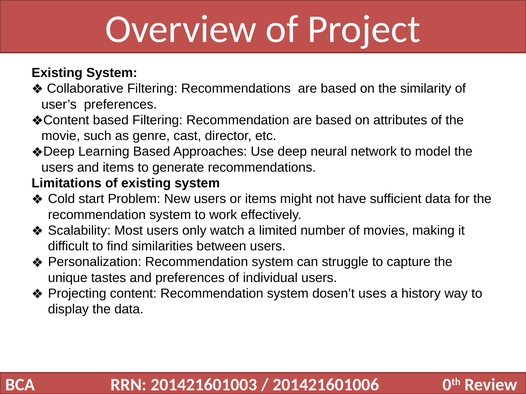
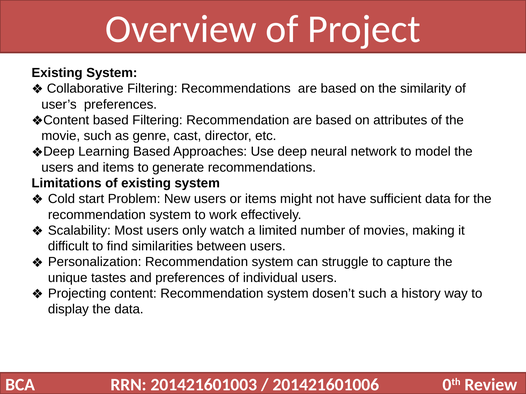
dosen’t uses: uses -> such
